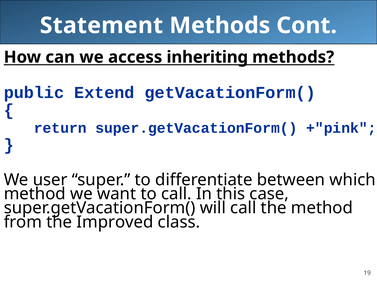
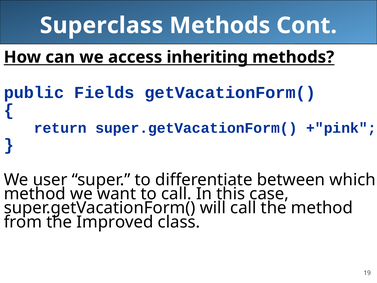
Statement: Statement -> Superclass
Extend: Extend -> Fields
